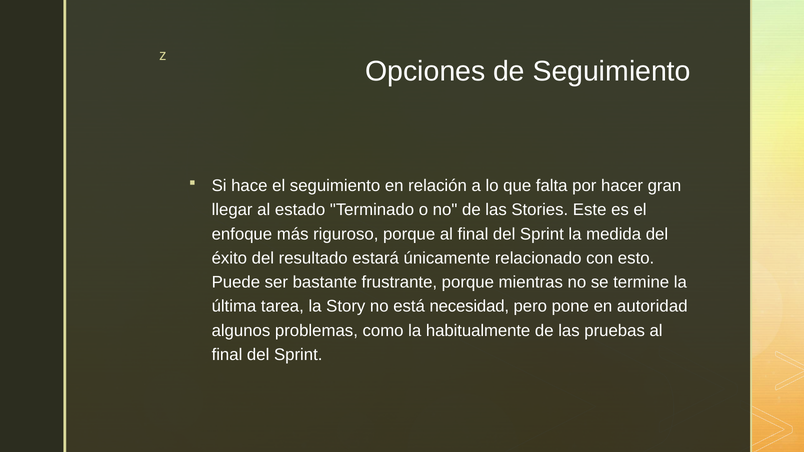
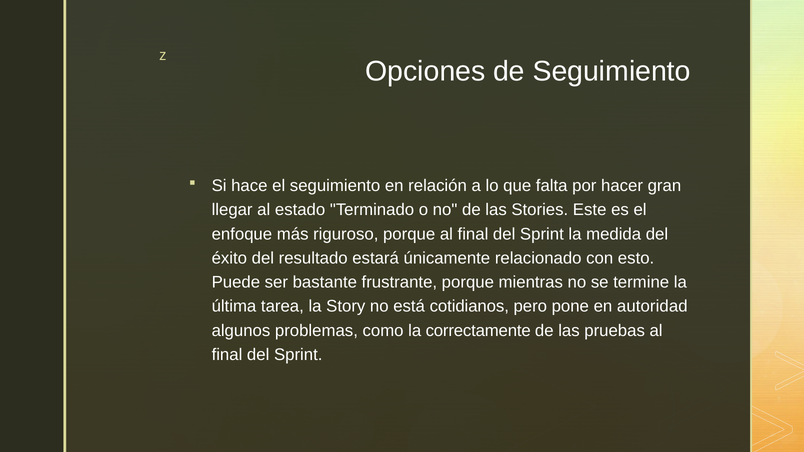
necesidad: necesidad -> cotidianos
habitualmente: habitualmente -> correctamente
